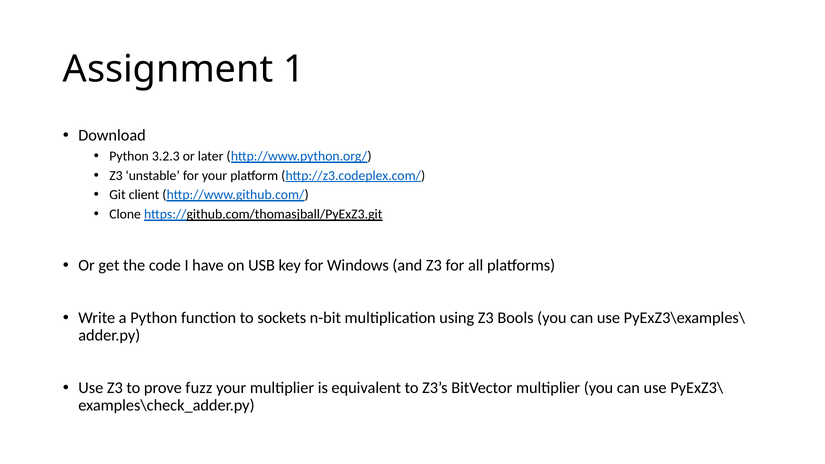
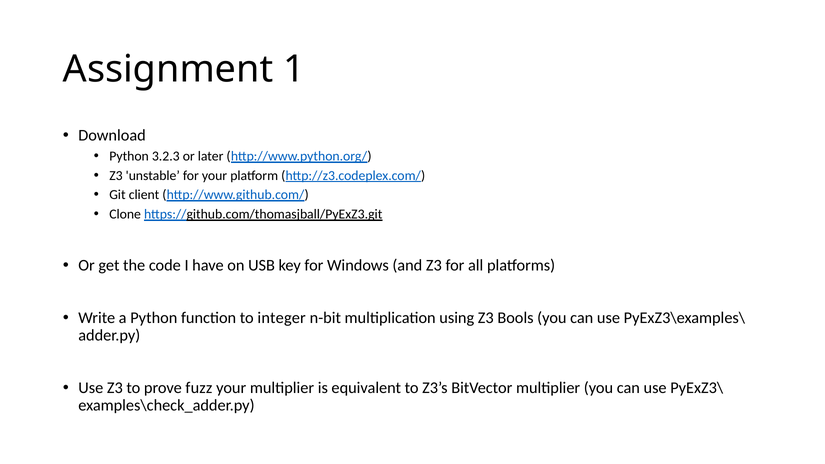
sockets: sockets -> integer
